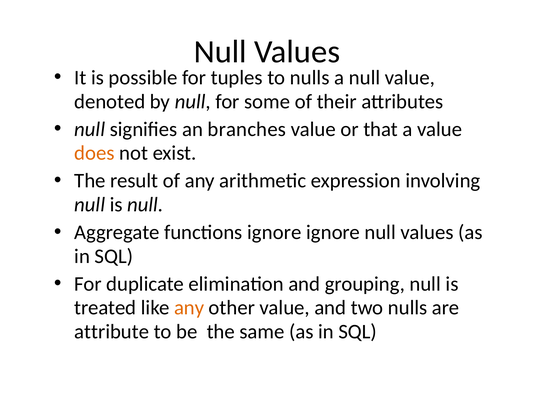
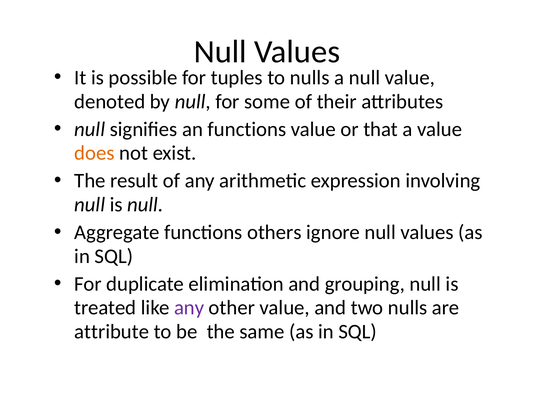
an branches: branches -> functions
functions ignore: ignore -> others
any at (189, 308) colour: orange -> purple
